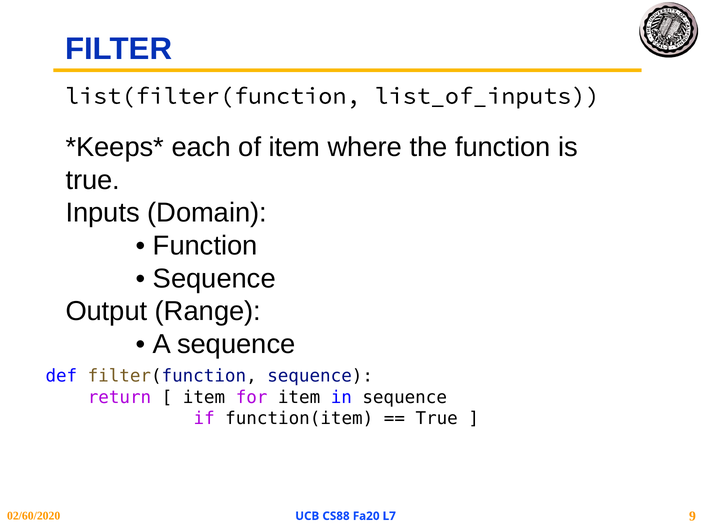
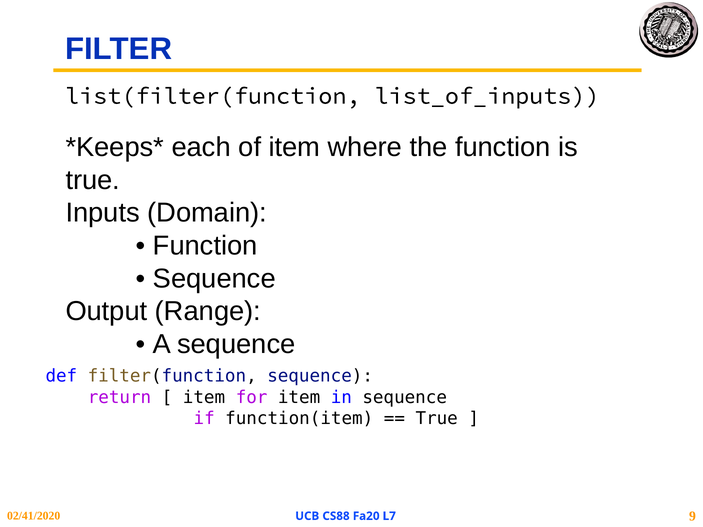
02/60/2020: 02/60/2020 -> 02/41/2020
